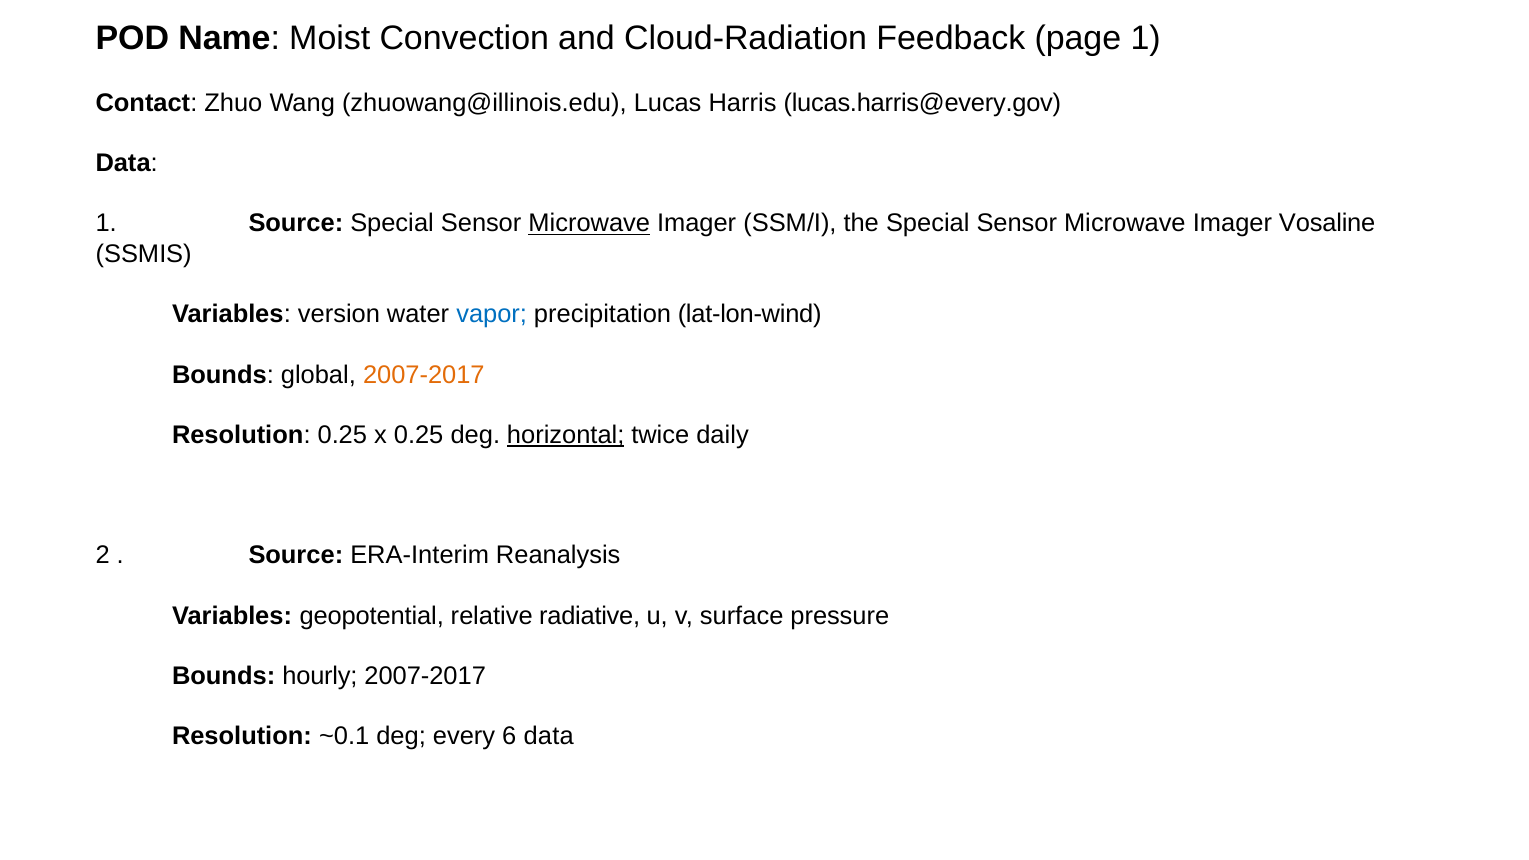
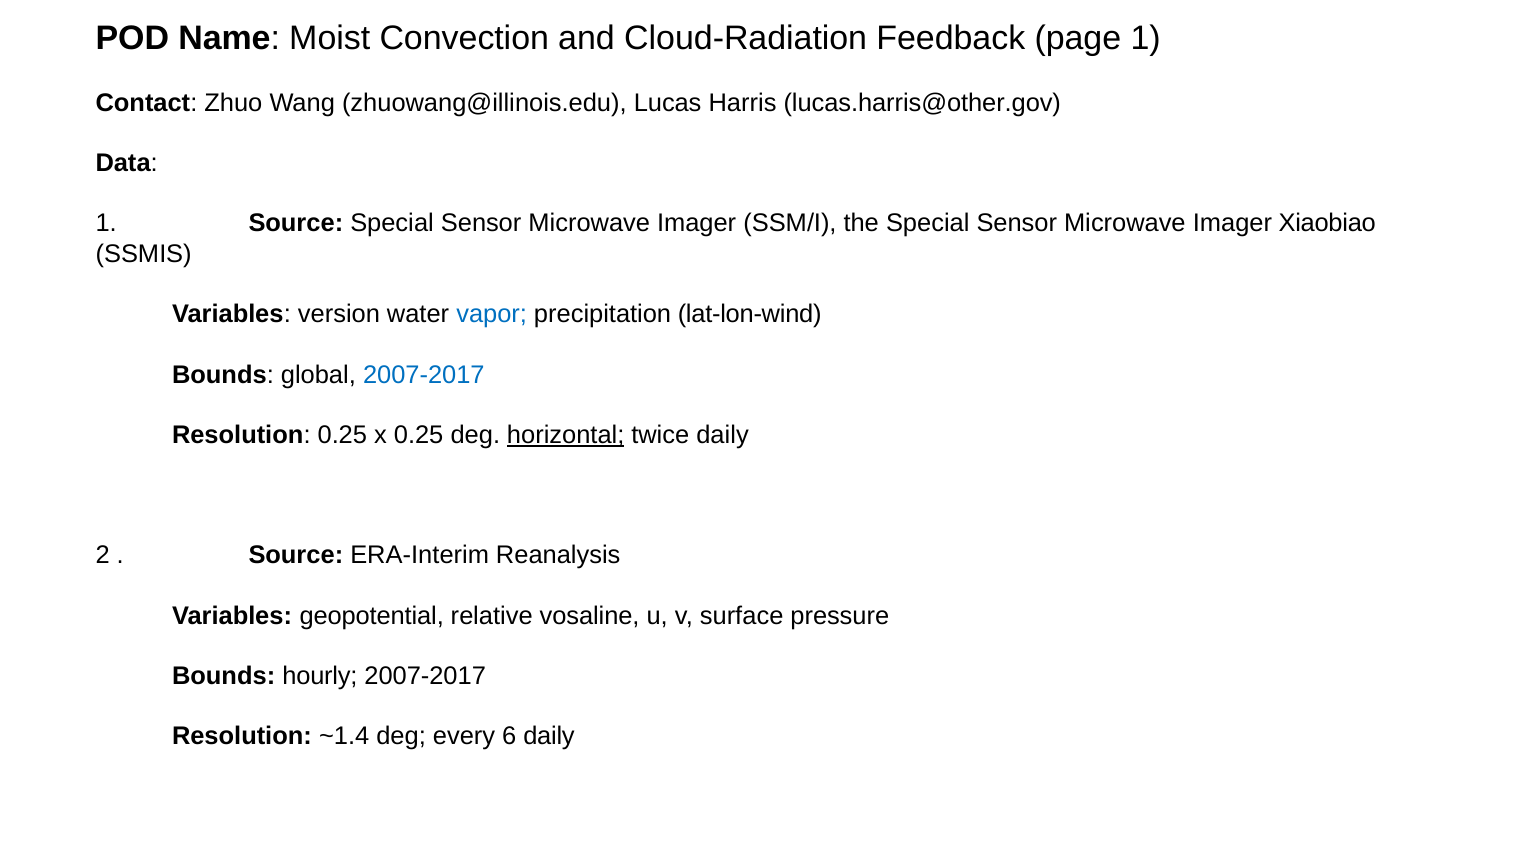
lucas.harris@every.gov: lucas.harris@every.gov -> lucas.harris@other.gov
Microwave at (589, 223) underline: present -> none
Vosaline: Vosaline -> Xiaobiao
2007-2017 at (424, 375) colour: orange -> blue
radiative: radiative -> vosaline
~0.1: ~0.1 -> ~1.4
6 data: data -> daily
